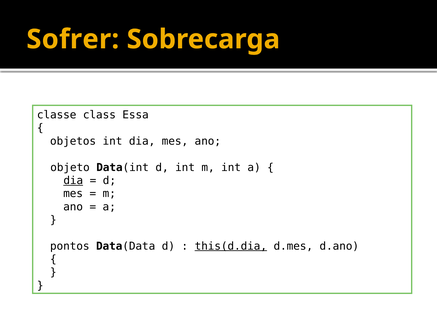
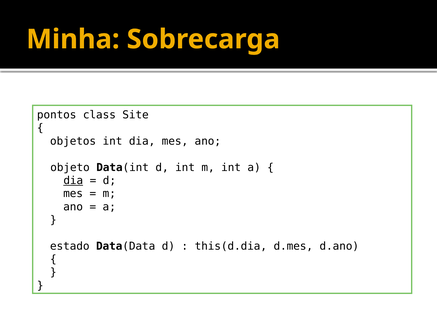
Sofrer: Sofrer -> Minha
classe: classe -> pontos
Essa: Essa -> Site
pontos: pontos -> estado
this(d.dia underline: present -> none
